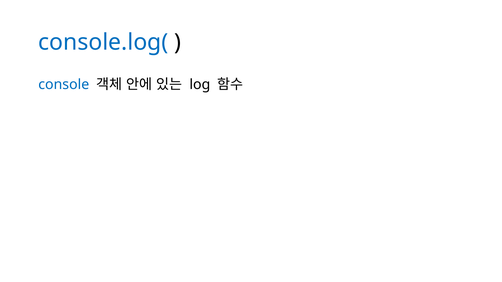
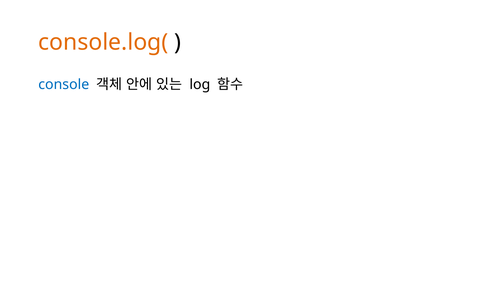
console.log( colour: blue -> orange
